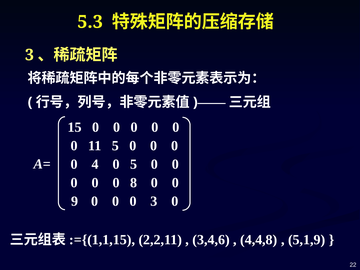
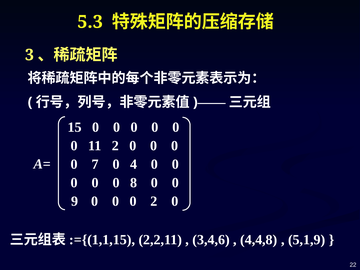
11 5: 5 -> 2
4: 4 -> 7
0 5: 5 -> 4
0 3: 3 -> 2
